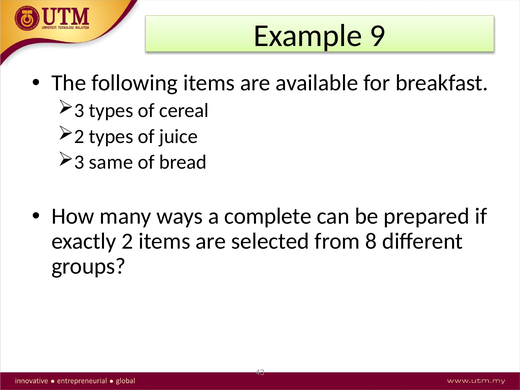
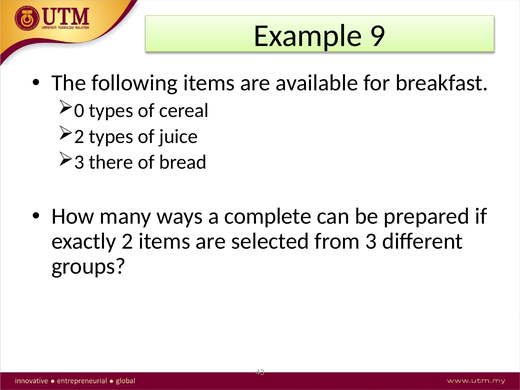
3 at (79, 111): 3 -> 0
same: same -> there
from 8: 8 -> 3
